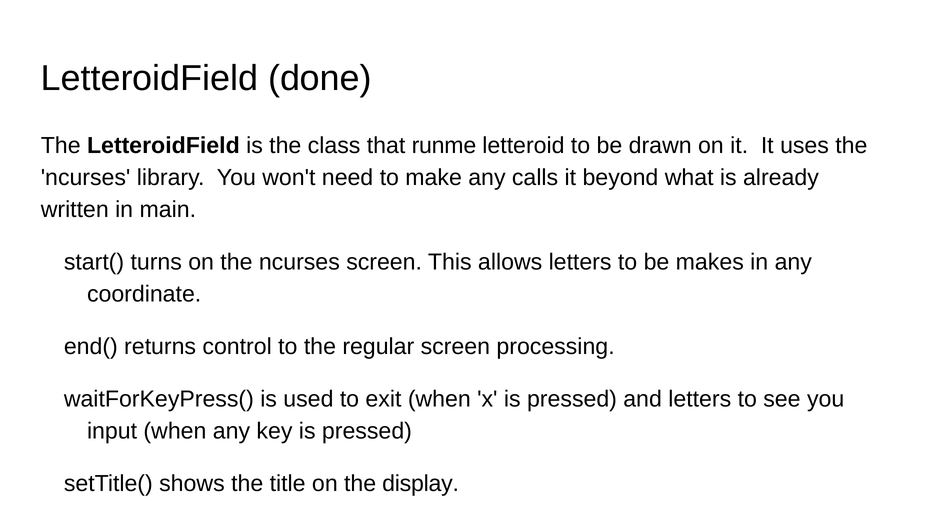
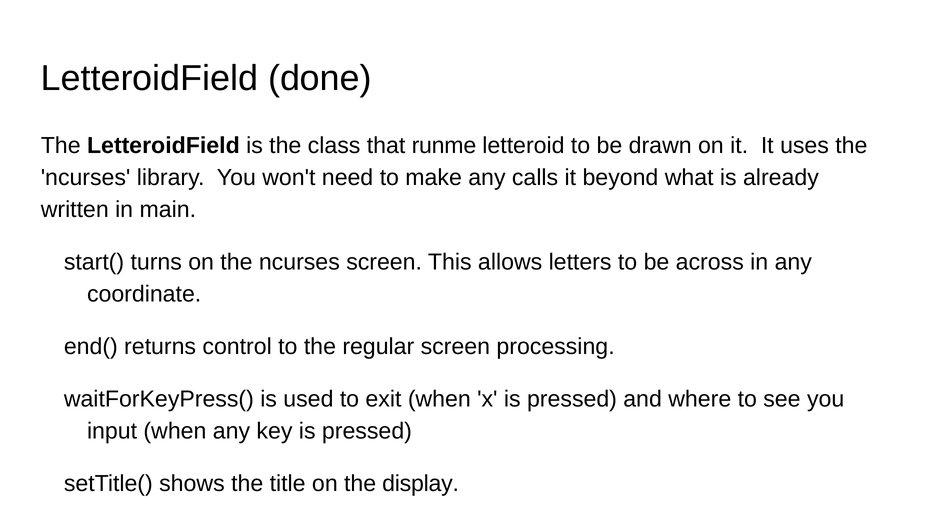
makes: makes -> across
and letters: letters -> where
